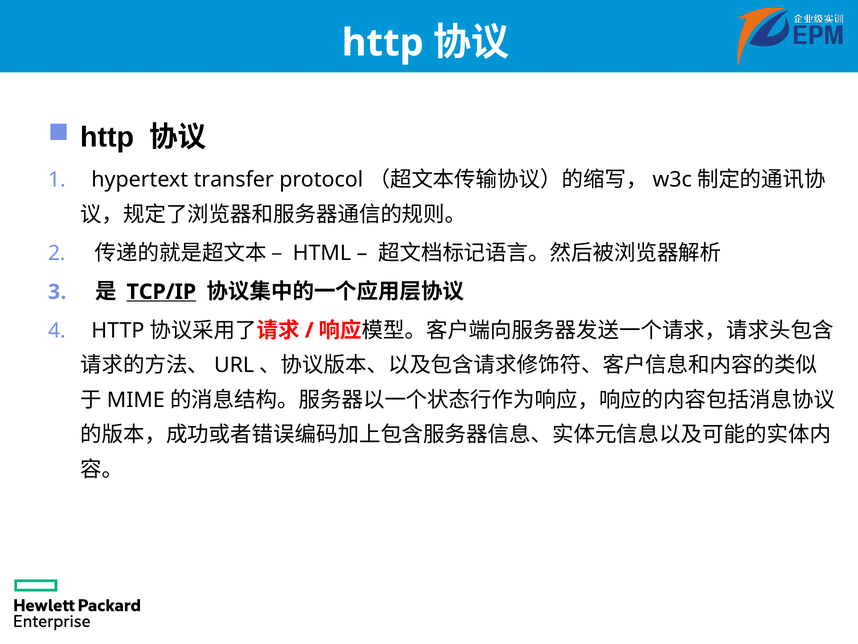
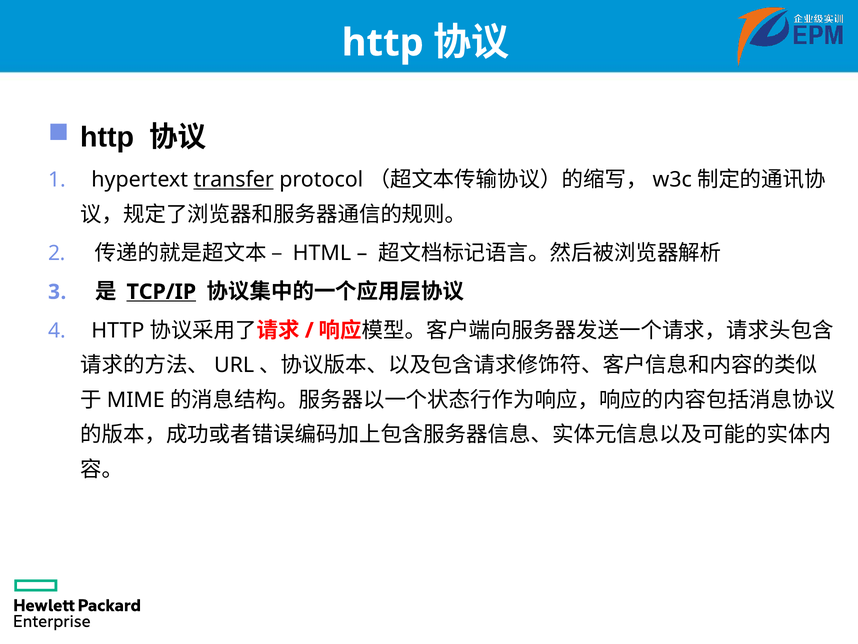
transfer underline: none -> present
